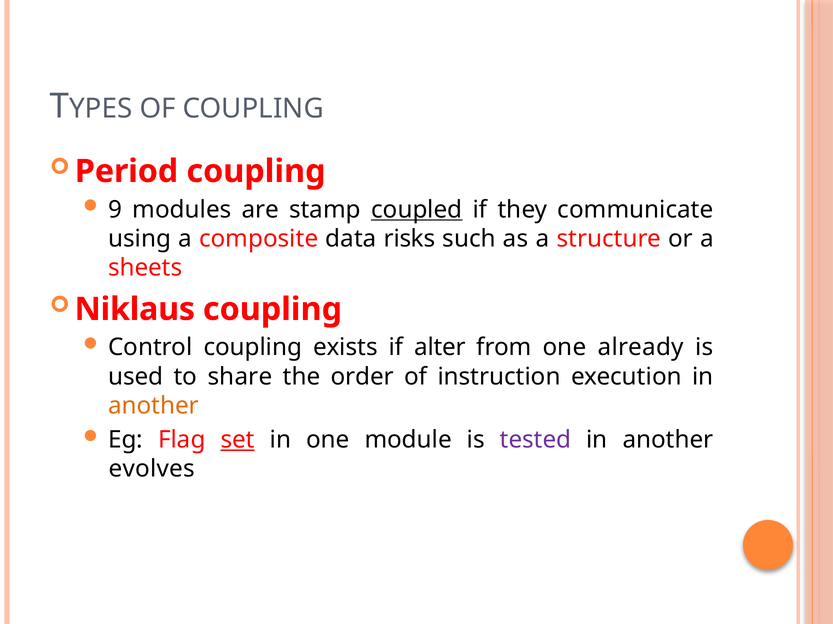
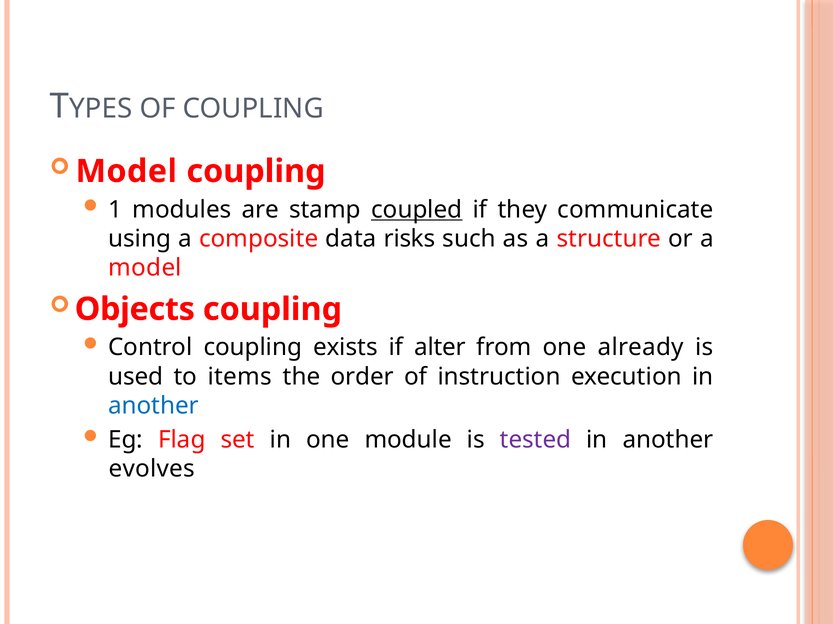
Period at (127, 172): Period -> Model
9: 9 -> 1
sheets at (145, 268): sheets -> model
Niklaus: Niklaus -> Objects
share: share -> items
another at (154, 406) colour: orange -> blue
set underline: present -> none
